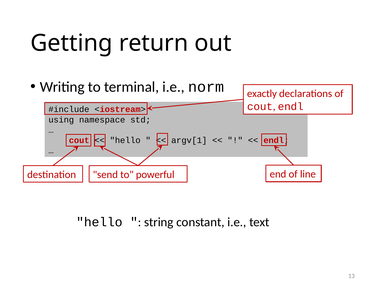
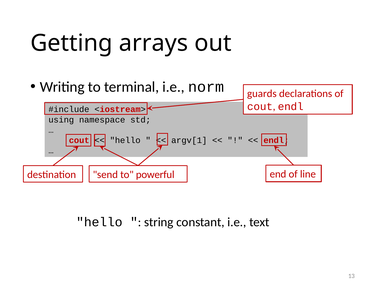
return: return -> arrays
exactly: exactly -> guards
